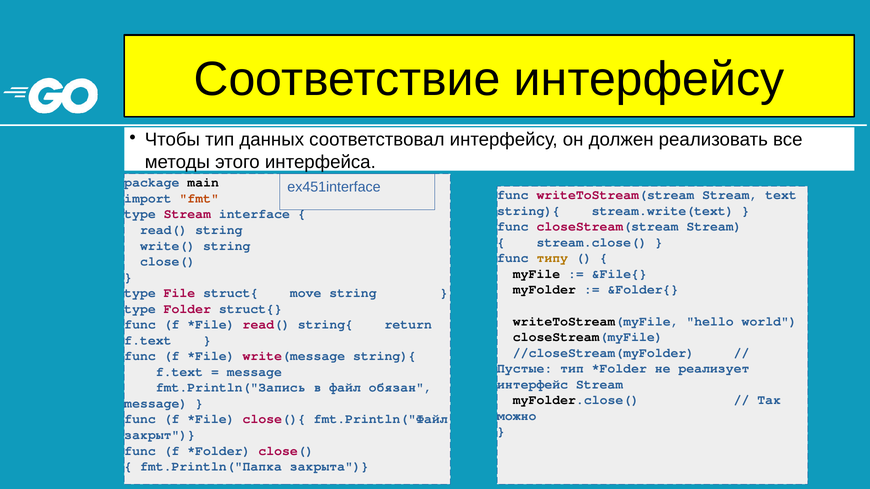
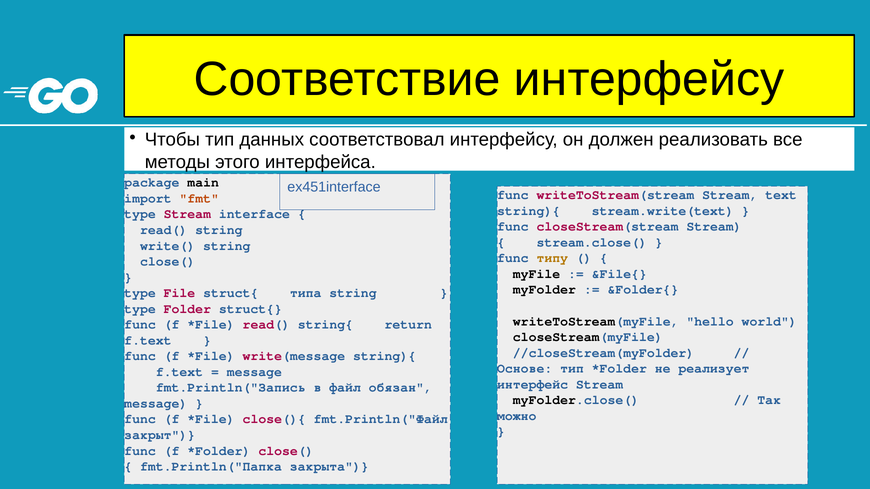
move: move -> типа
Пустые: Пустые -> Основе
